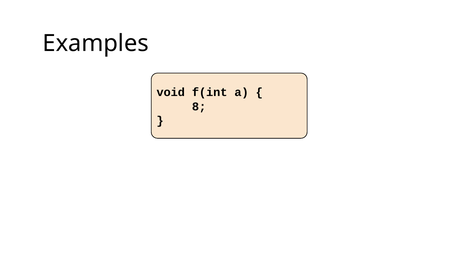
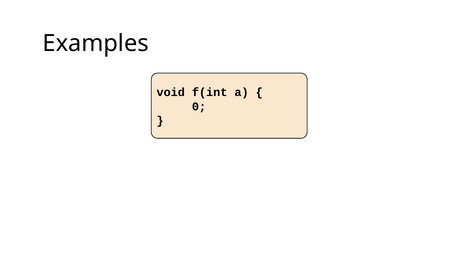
8: 8 -> 0
